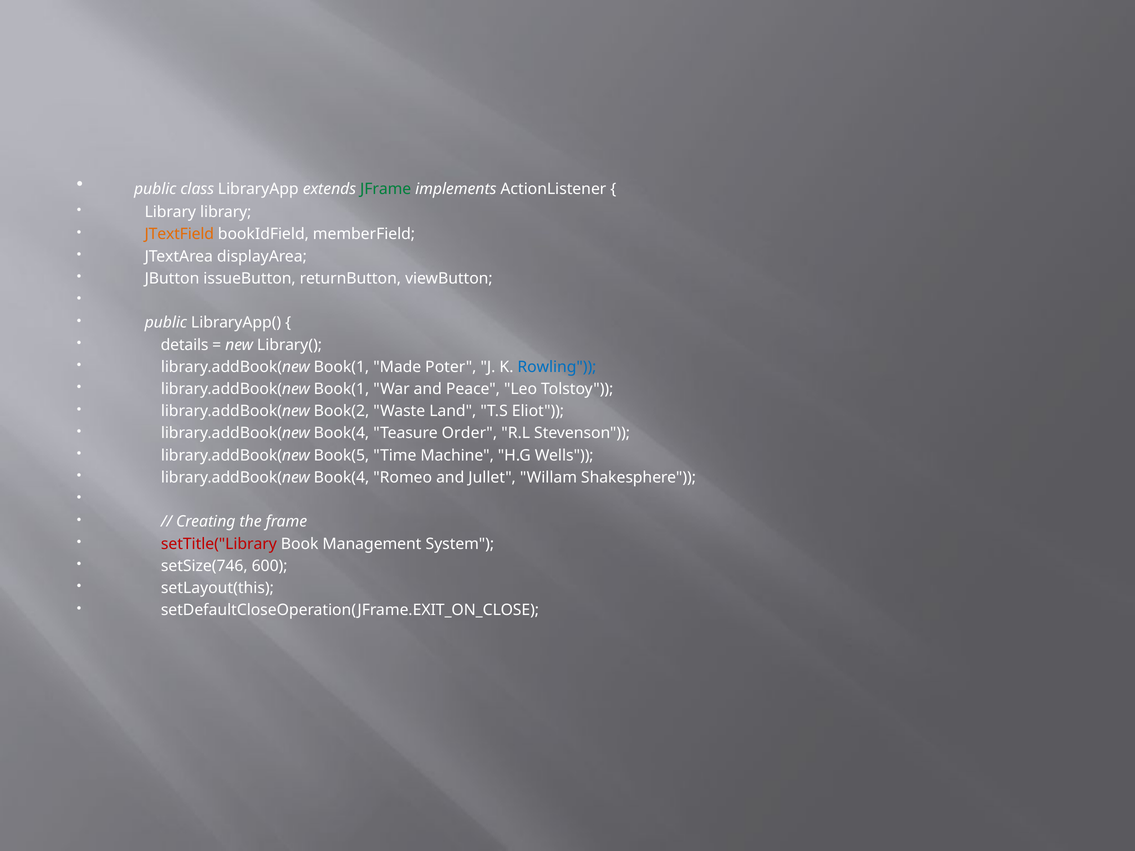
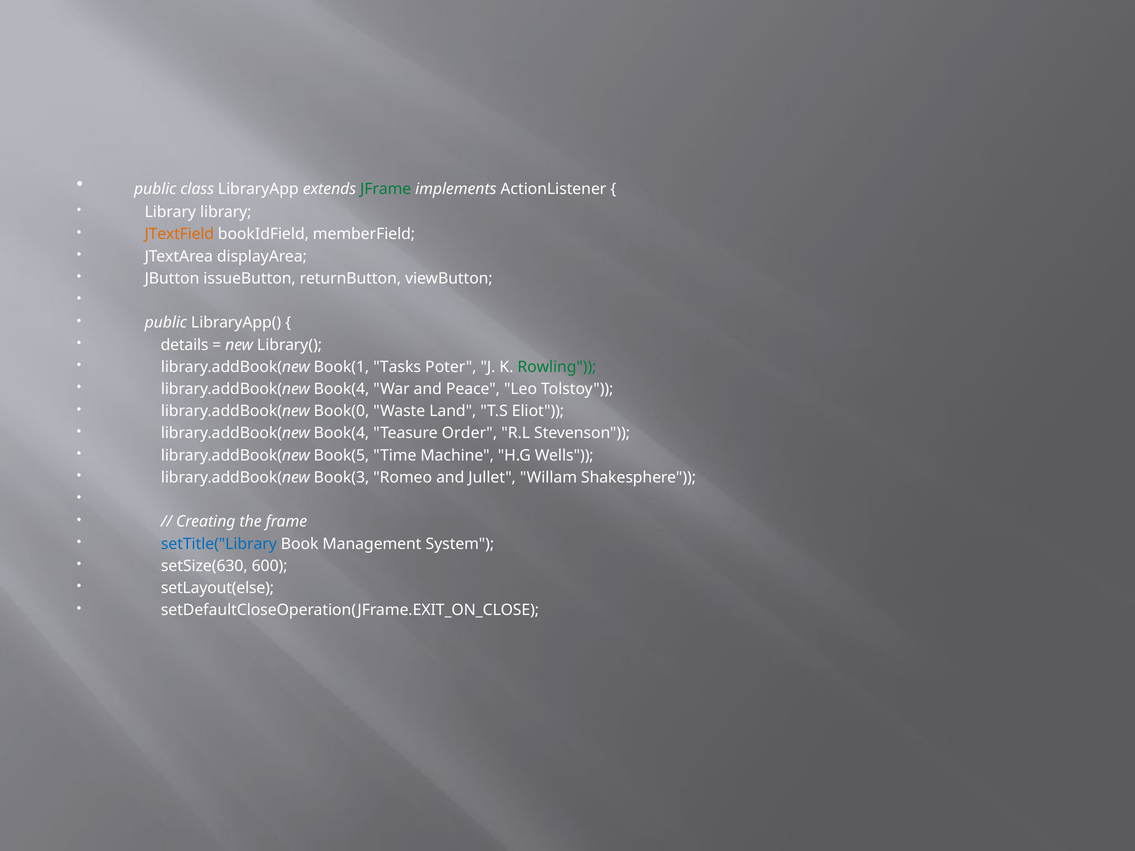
Made: Made -> Tasks
Rowling colour: blue -> green
Book(1 at (341, 389): Book(1 -> Book(4
Book(2: Book(2 -> Book(0
Book(4 at (341, 478): Book(4 -> Book(3
setTitle("Library colour: red -> blue
setSize(746: setSize(746 -> setSize(630
setLayout(this: setLayout(this -> setLayout(else
